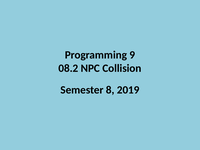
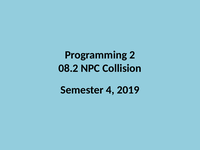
9: 9 -> 2
8: 8 -> 4
